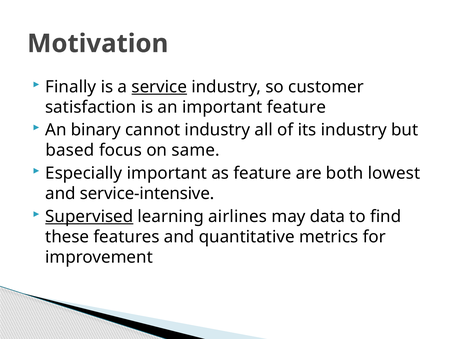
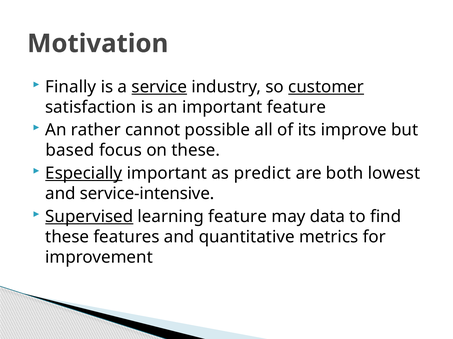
customer underline: none -> present
binary: binary -> rather
cannot industry: industry -> possible
its industry: industry -> improve
on same: same -> these
Especially underline: none -> present
as feature: feature -> predict
learning airlines: airlines -> feature
